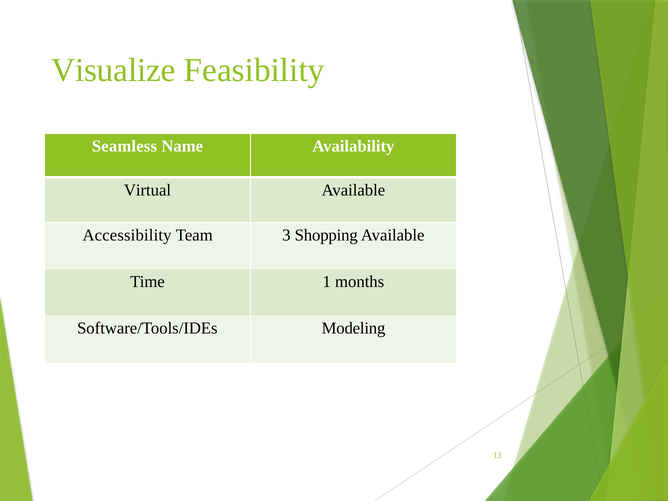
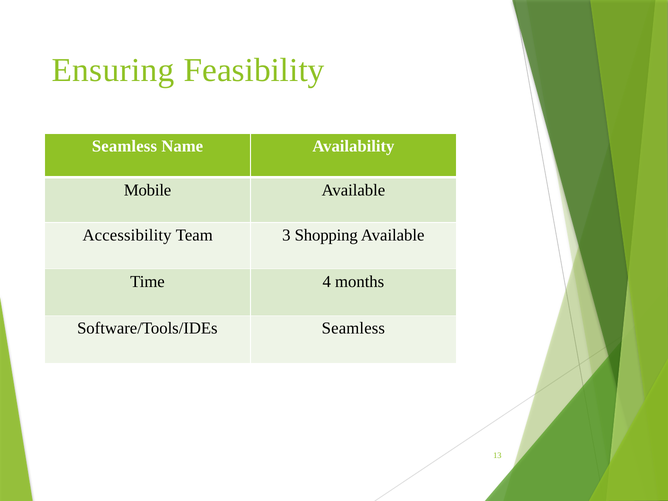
Visualize: Visualize -> Ensuring
Virtual: Virtual -> Mobile
1: 1 -> 4
Software/Tools/IDEs Modeling: Modeling -> Seamless
